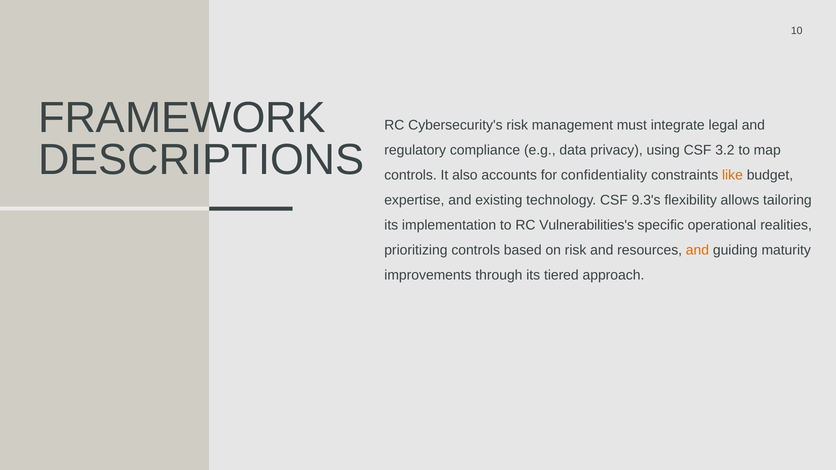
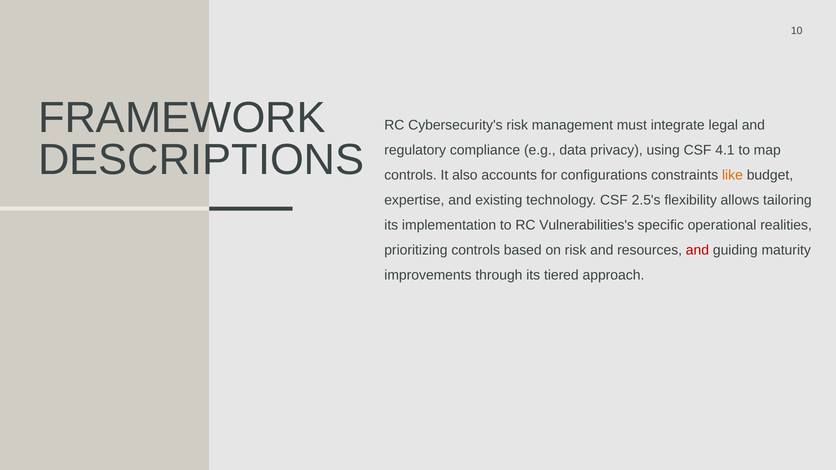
3.2: 3.2 -> 4.1
confidentiality: confidentiality -> configurations
9.3's: 9.3's -> 2.5's
and at (697, 250) colour: orange -> red
